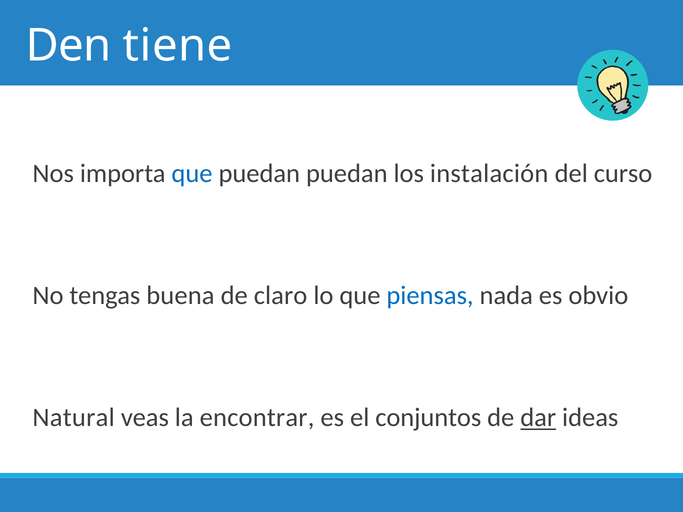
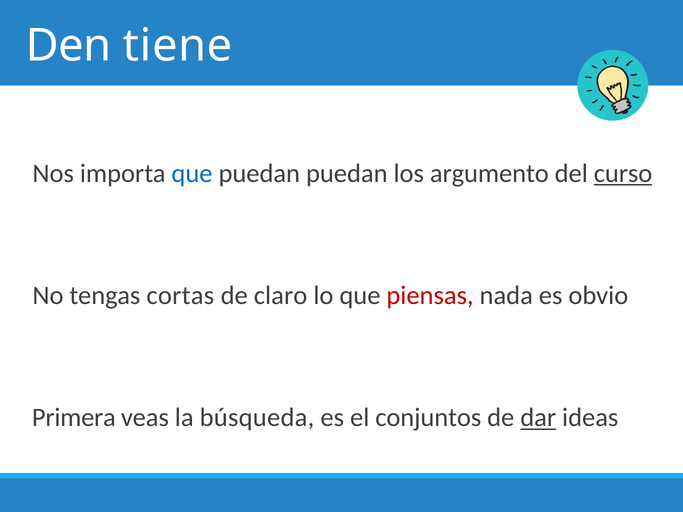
instalación: instalación -> argumento
curso underline: none -> present
buena: buena -> cortas
piensas colour: blue -> red
Natural: Natural -> Primera
encontrar: encontrar -> búsqueda
